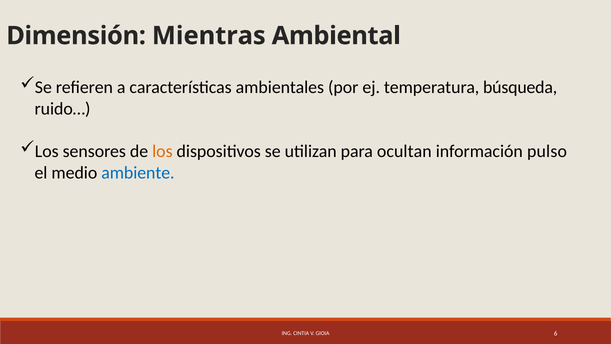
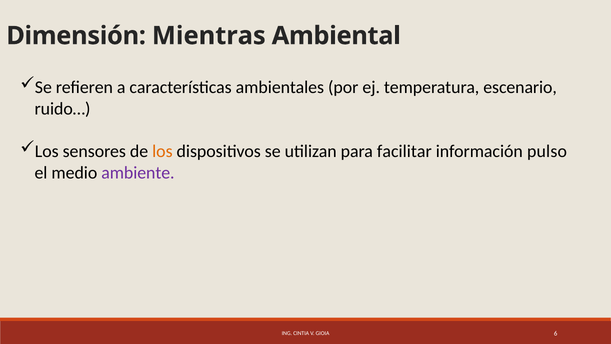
búsqueda: búsqueda -> escenario
ocultan: ocultan -> facilitar
ambiente colour: blue -> purple
